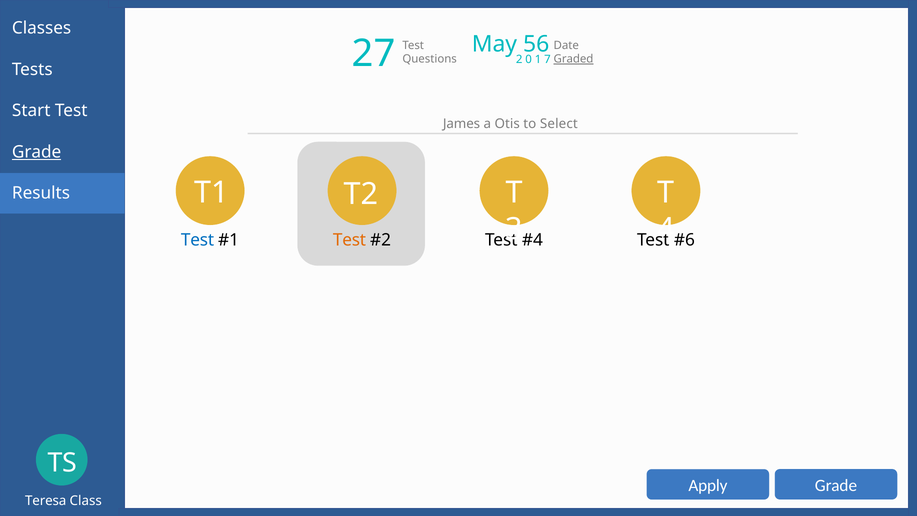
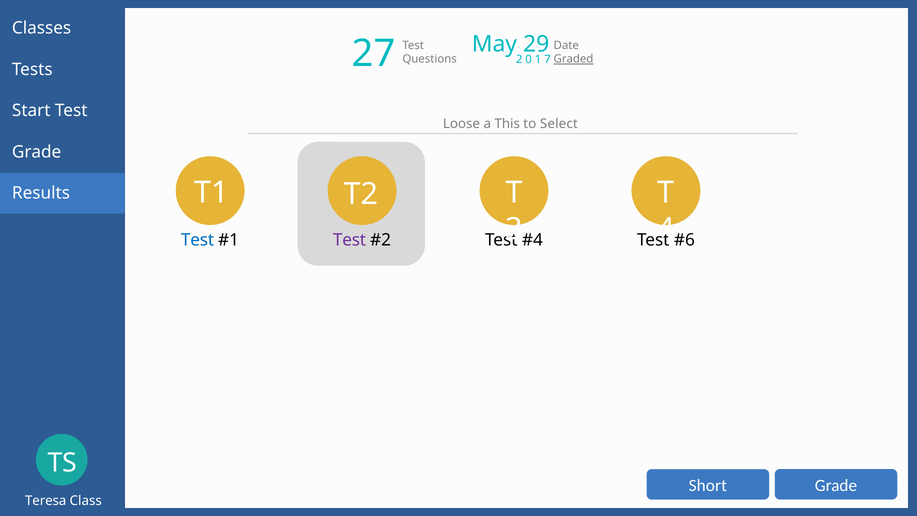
56: 56 -> 29
James: James -> Loose
Otis: Otis -> This
Grade at (37, 152) underline: present -> none
Test at (349, 240) colour: orange -> purple
Apply: Apply -> Short
